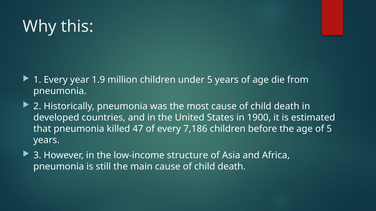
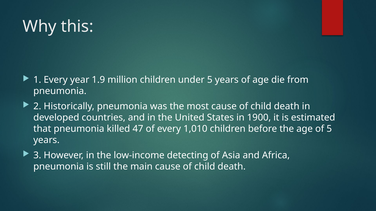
7,186: 7,186 -> 1,010
structure: structure -> detecting
